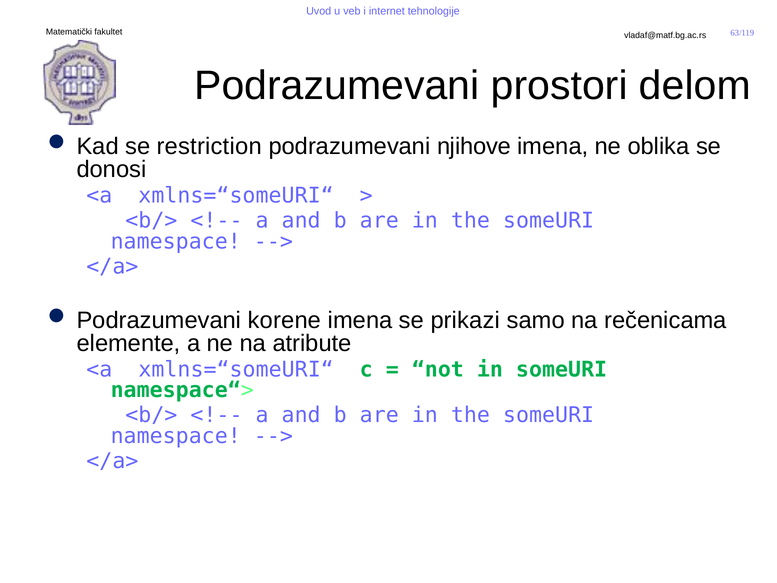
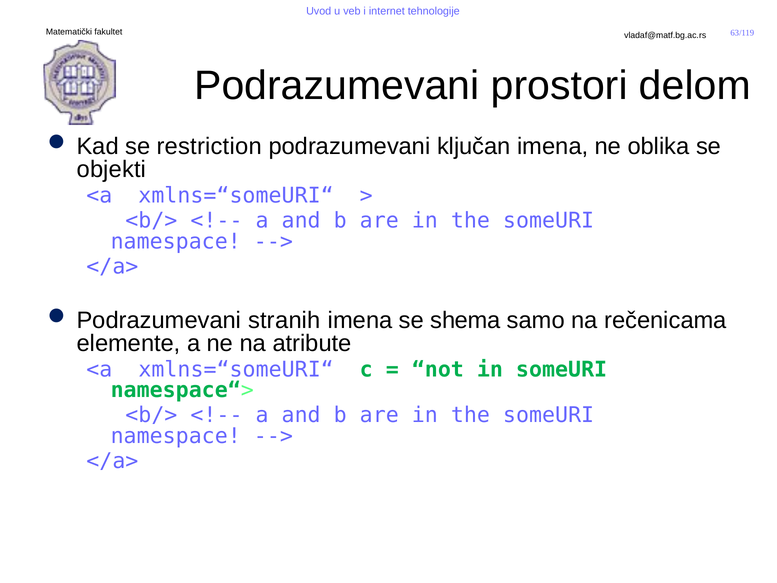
njihove: njihove -> ključan
donosi: donosi -> objekti
korene: korene -> stranih
prikazi: prikazi -> shema
